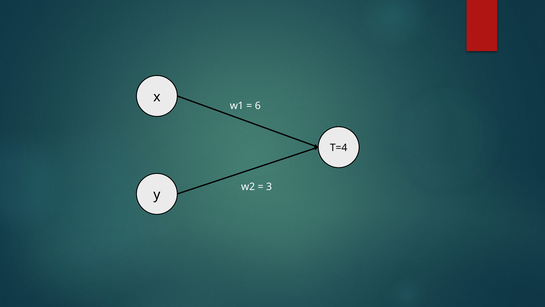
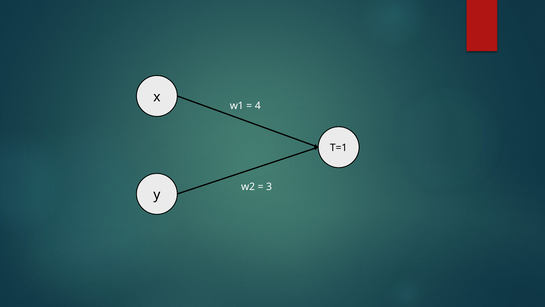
6: 6 -> 4
T=4: T=4 -> T=1
